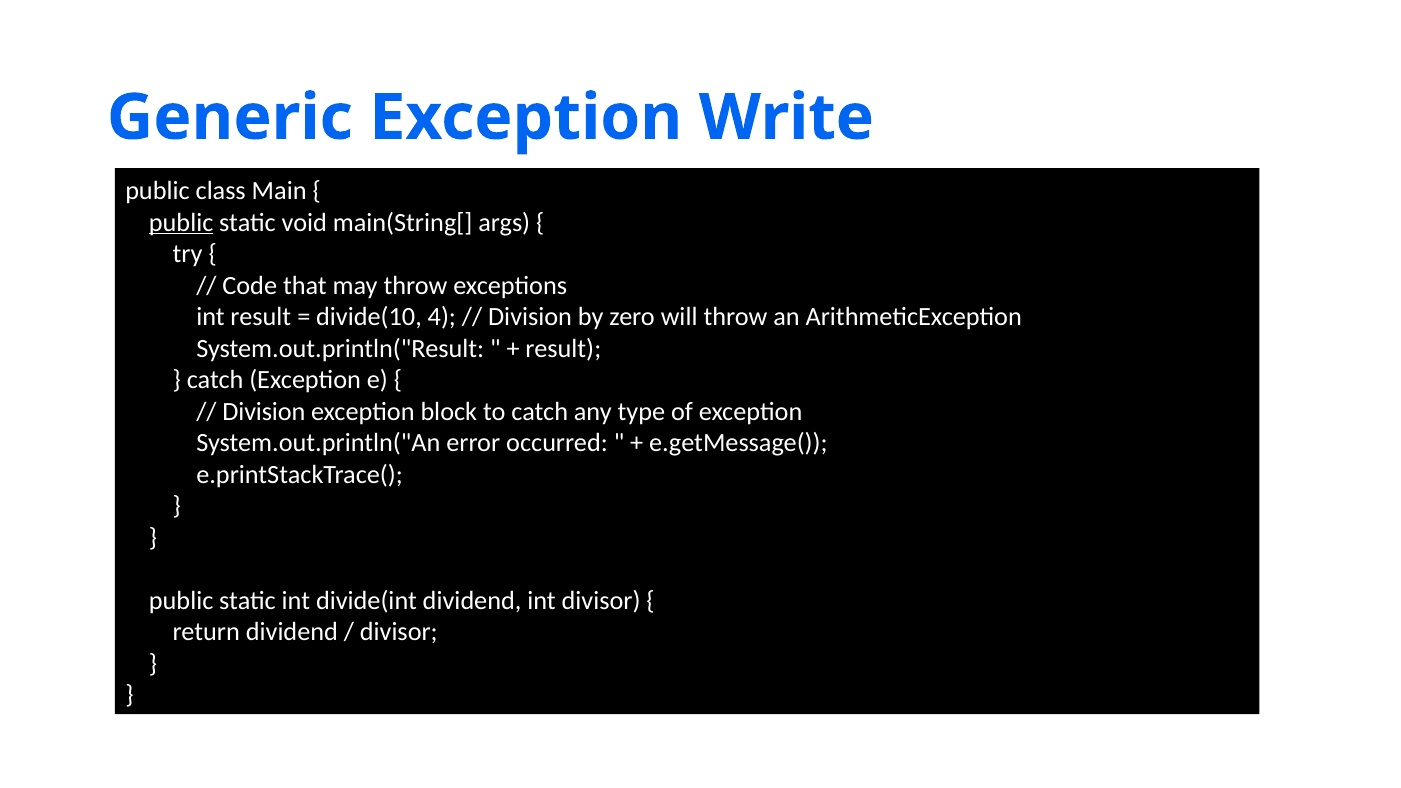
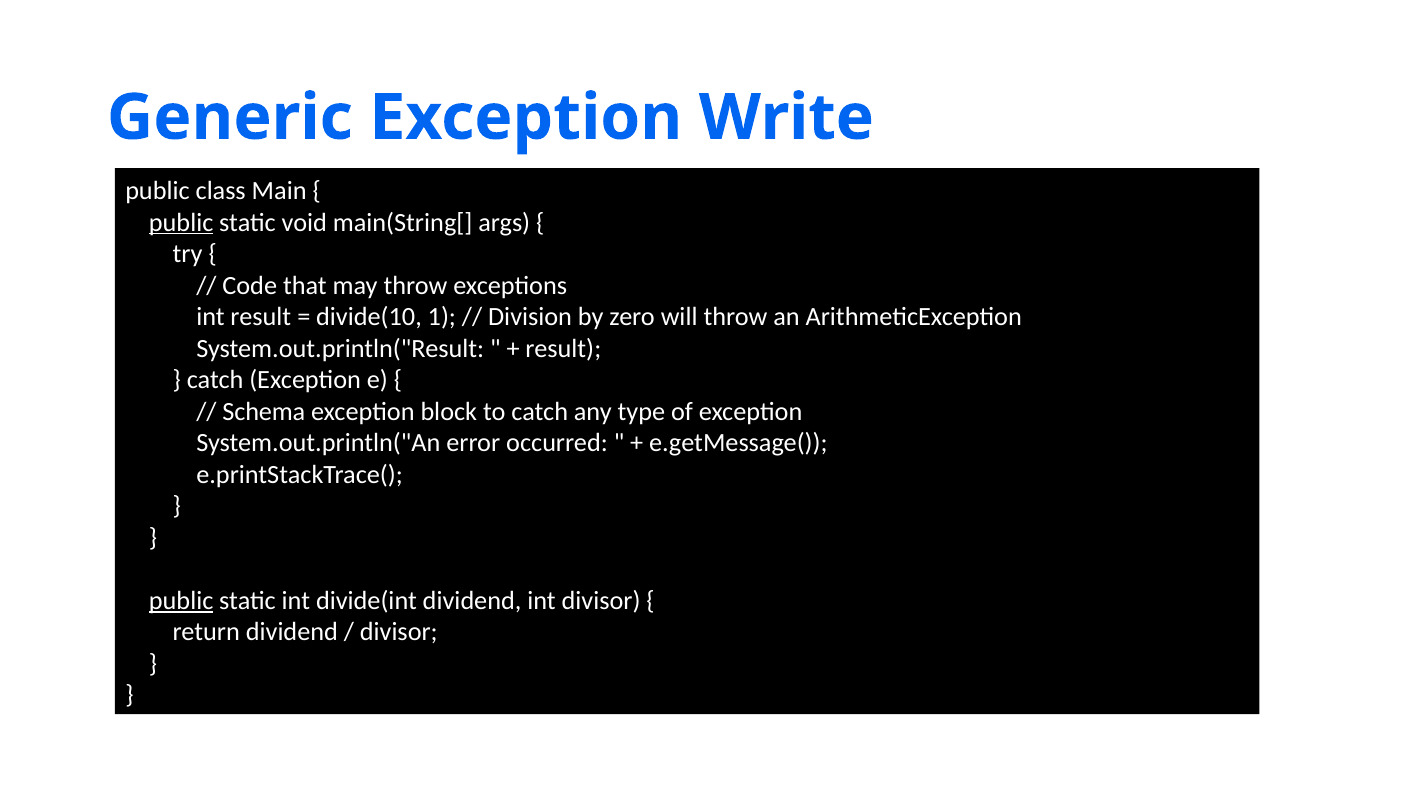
4: 4 -> 1
Division at (264, 412): Division -> Schema
public at (181, 601) underline: none -> present
